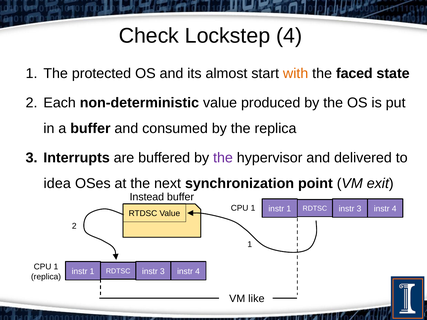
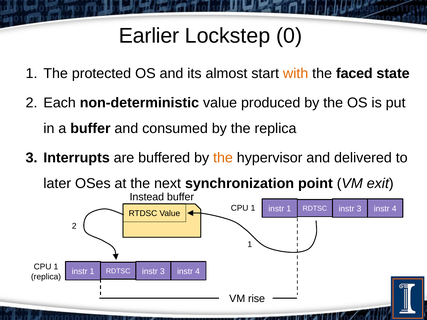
Check: Check -> Earlier
Lockstep 4: 4 -> 0
the at (223, 158) colour: purple -> orange
idea: idea -> later
like: like -> rise
